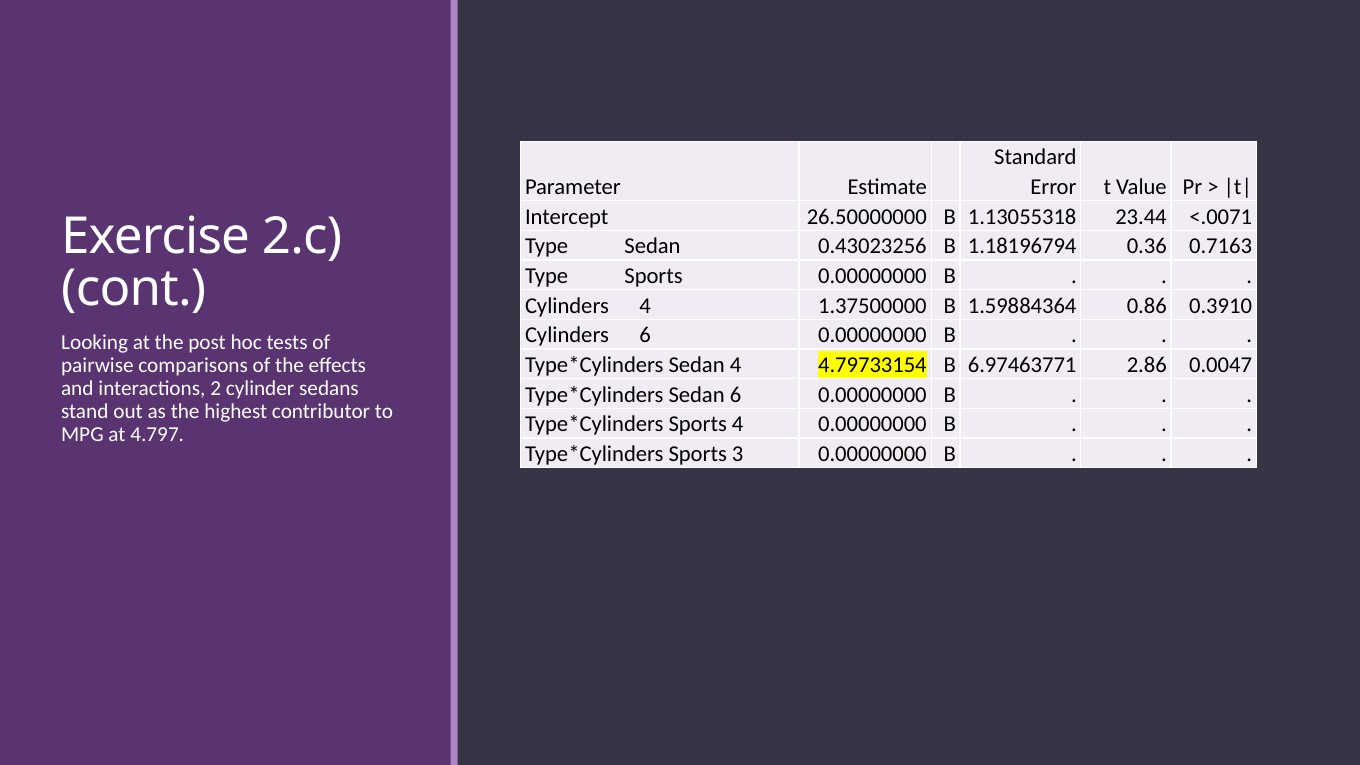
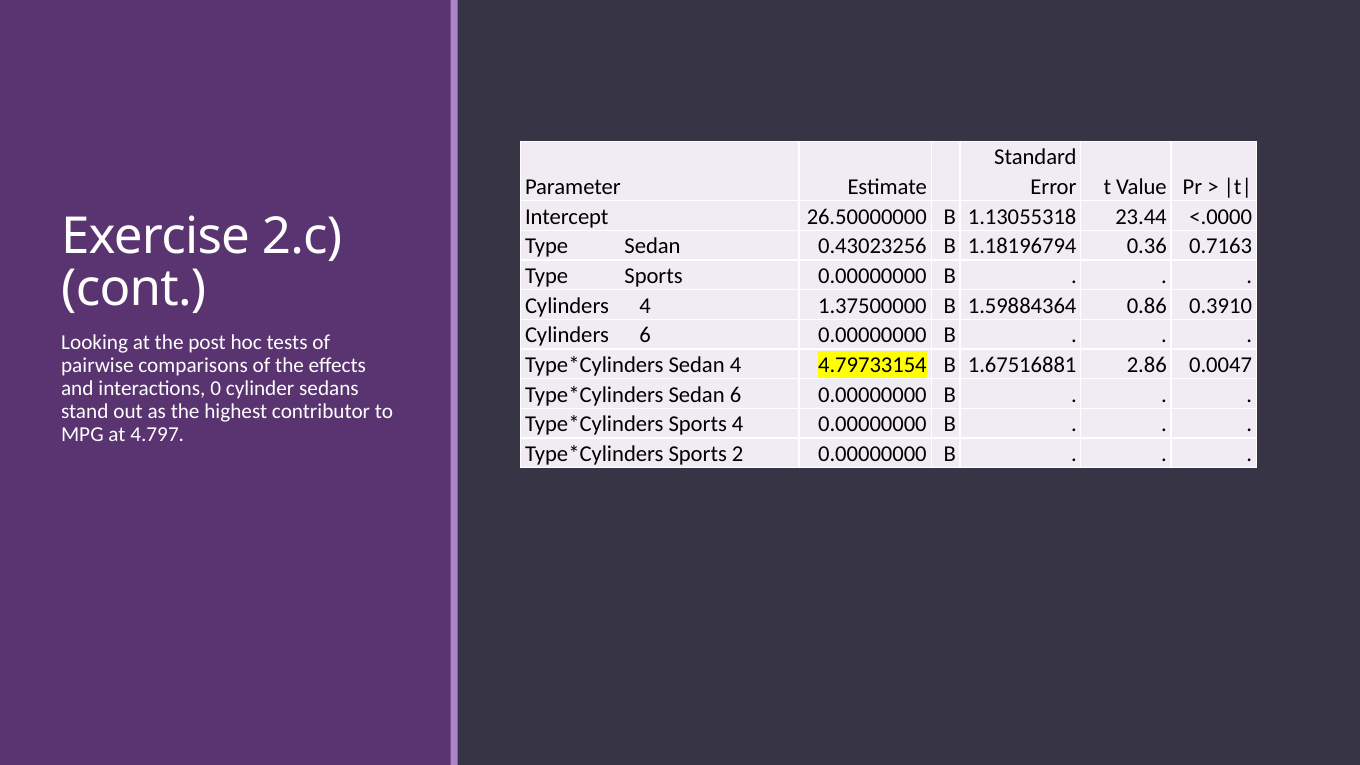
<.0071: <.0071 -> <.0000
6.97463771: 6.97463771 -> 1.67516881
2: 2 -> 0
3: 3 -> 2
